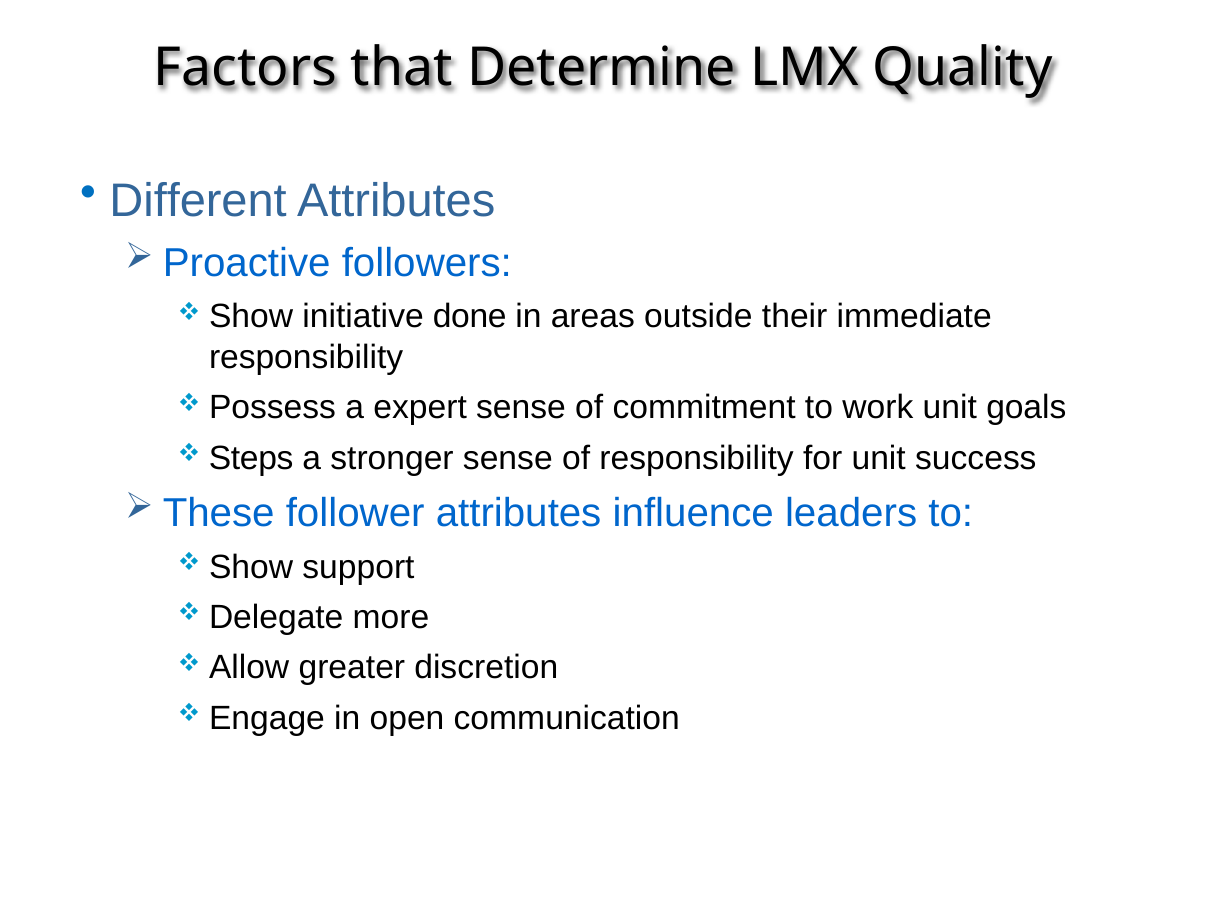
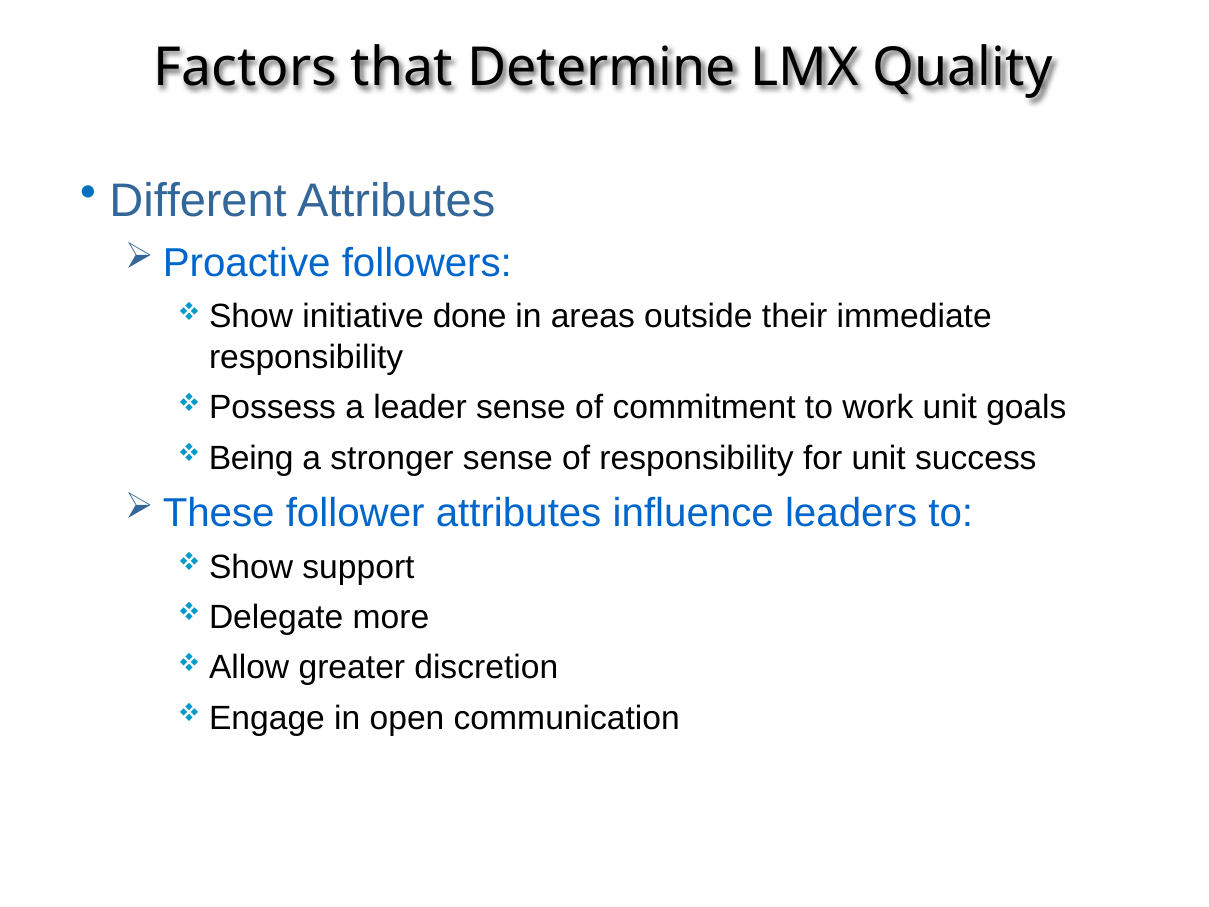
expert: expert -> leader
Steps: Steps -> Being
